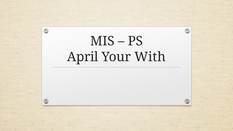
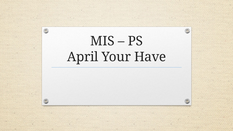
With: With -> Have
